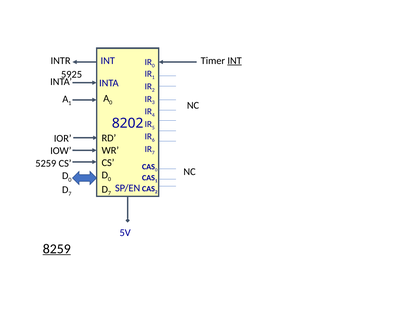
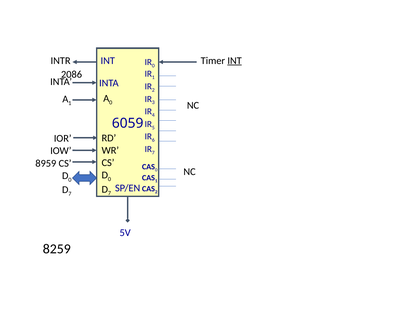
5925: 5925 -> 2086
8202: 8202 -> 6059
5259: 5259 -> 8959
8259 underline: present -> none
